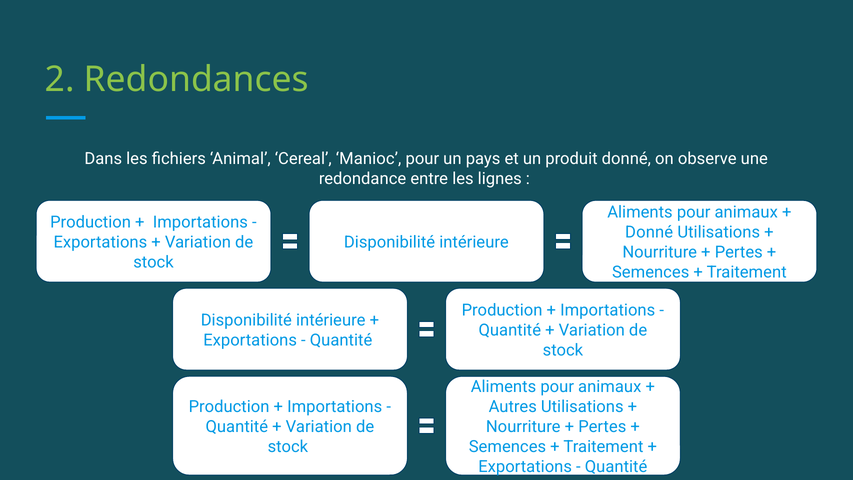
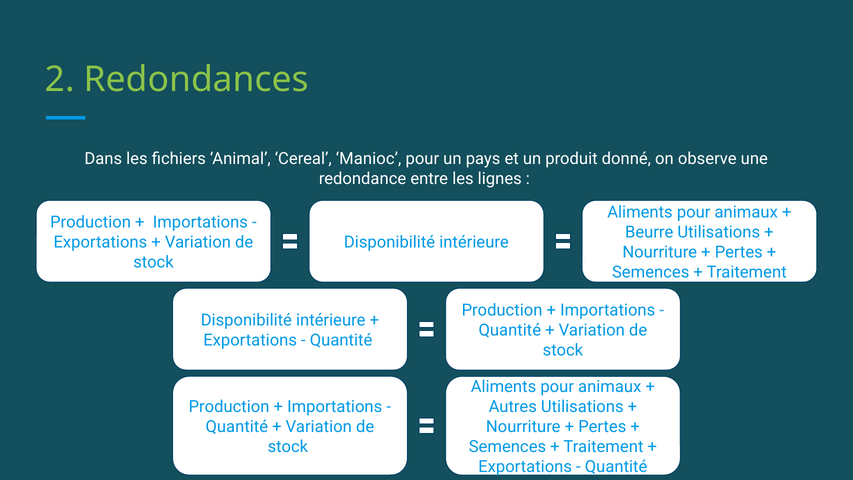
Donné at (649, 232): Donné -> Beurre
